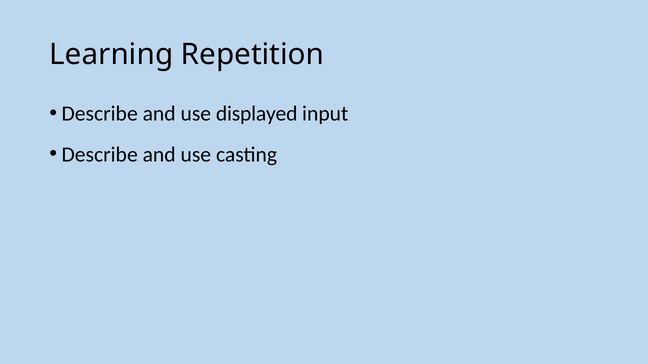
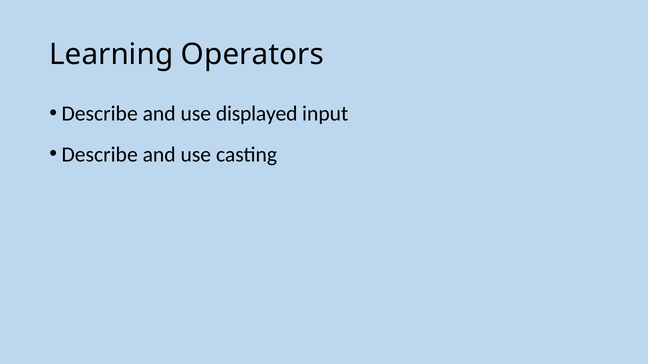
Repetition: Repetition -> Operators
